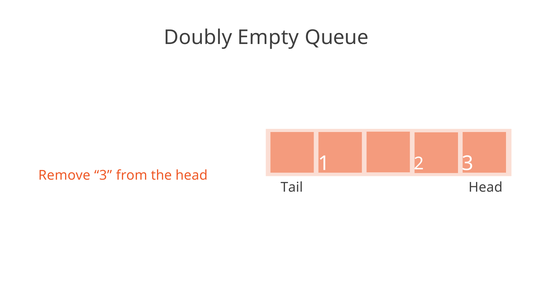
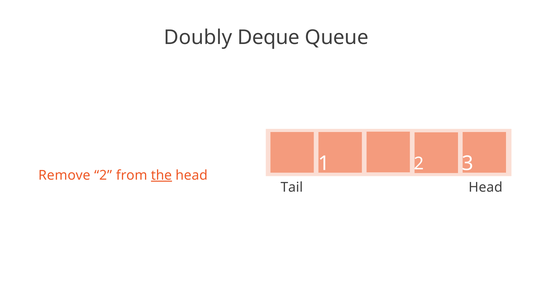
Empty: Empty -> Deque
Remove 3: 3 -> 2
the underline: none -> present
